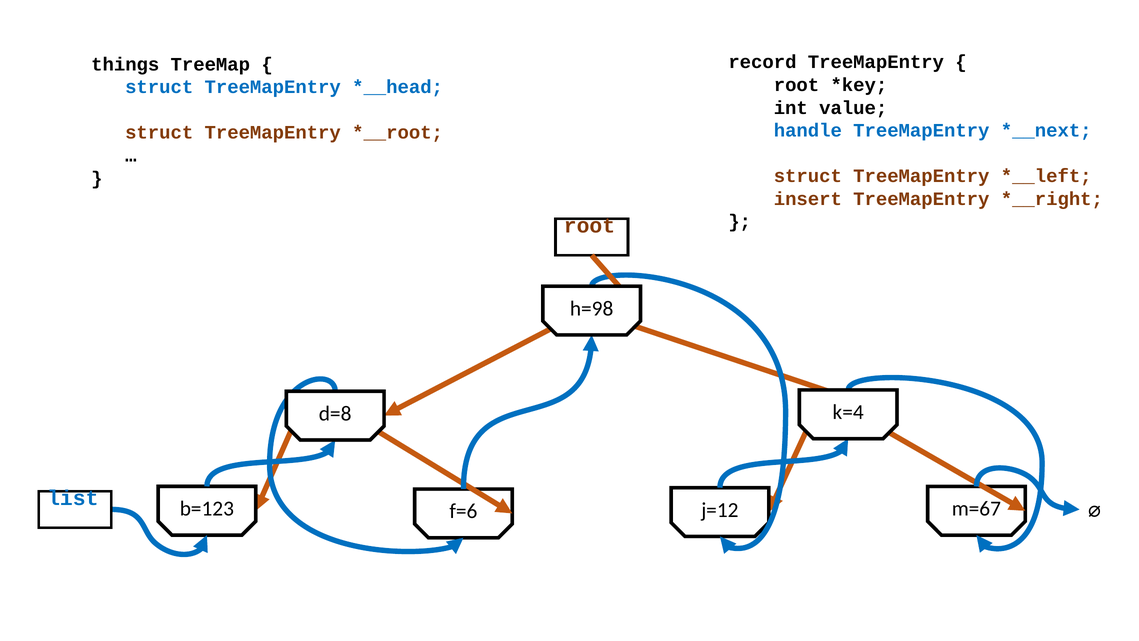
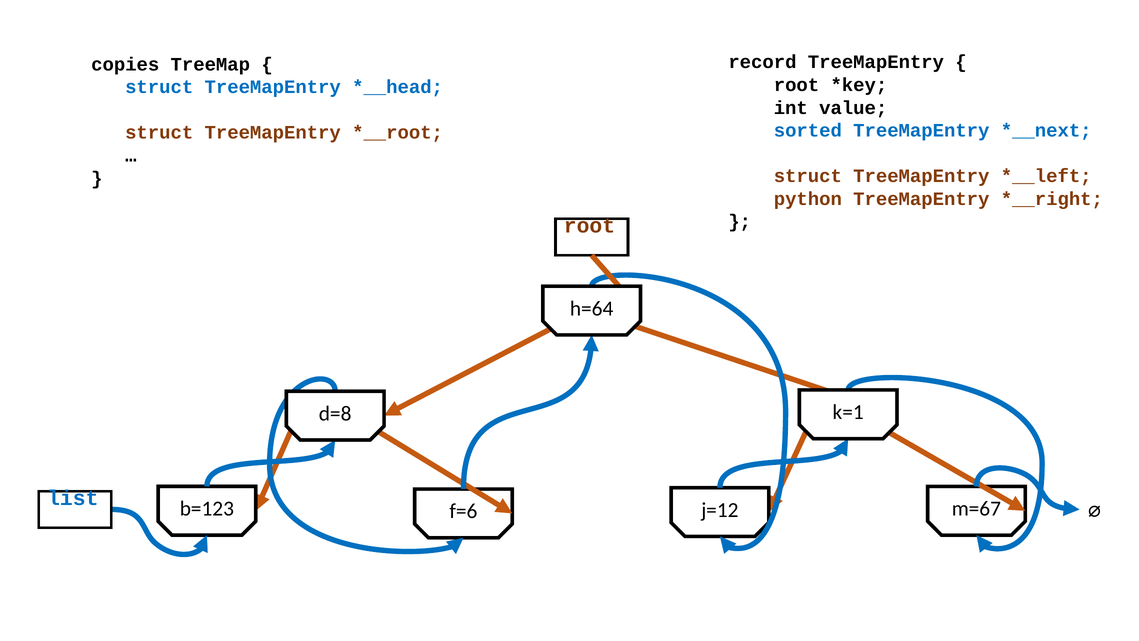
things: things -> copies
handle: handle -> sorted
insert: insert -> python
h=98: h=98 -> h=64
k=4: k=4 -> k=1
